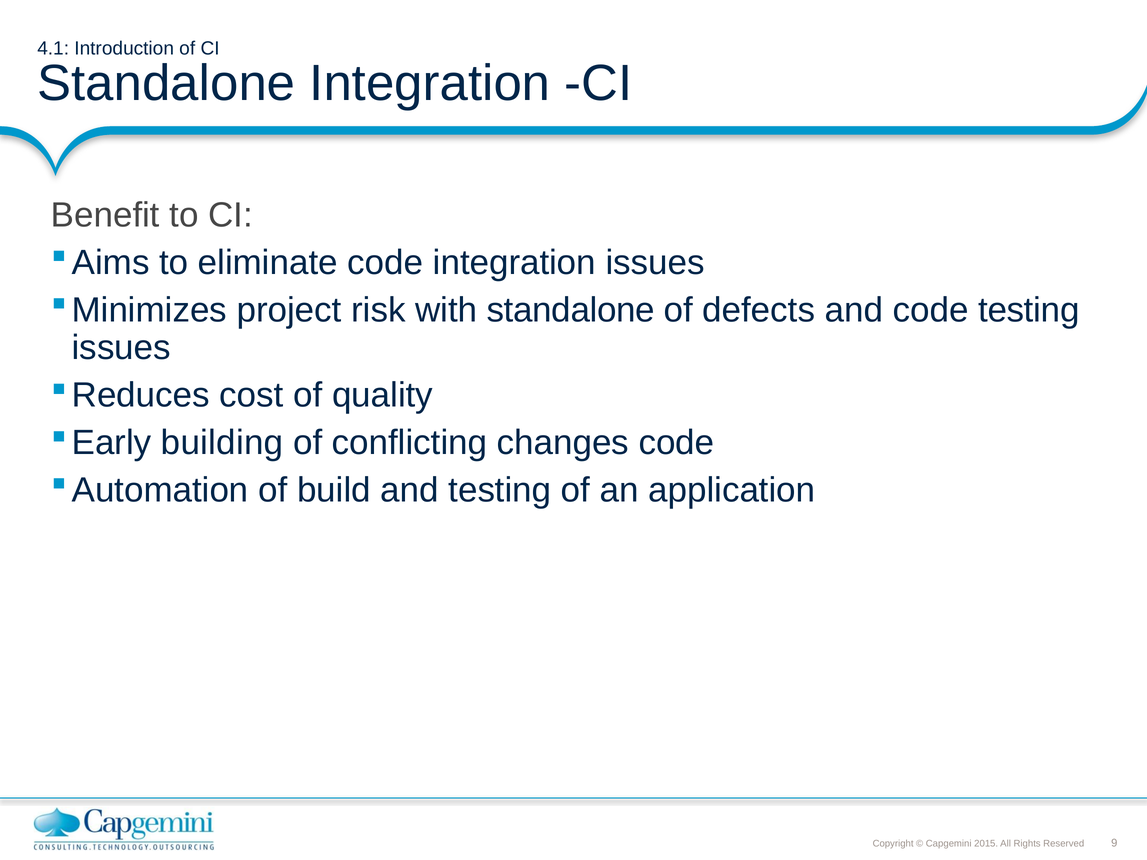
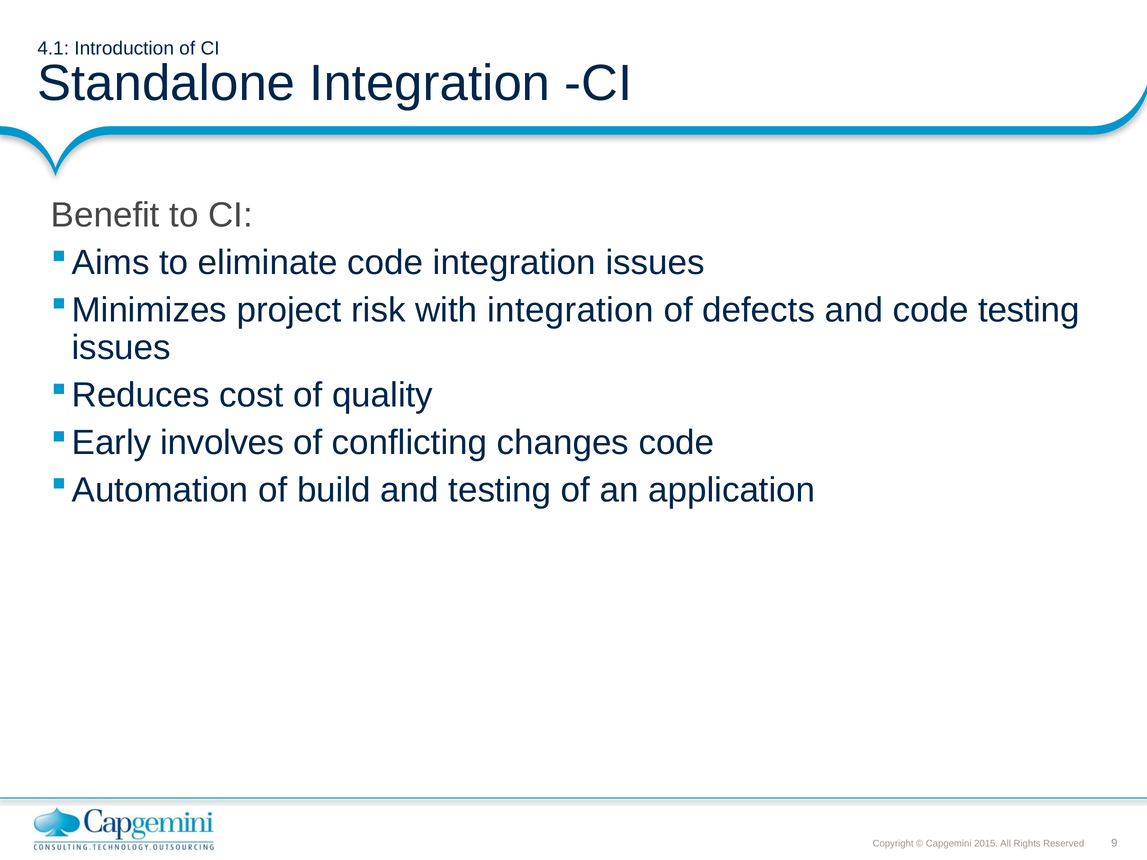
with standalone: standalone -> integration
building: building -> involves
